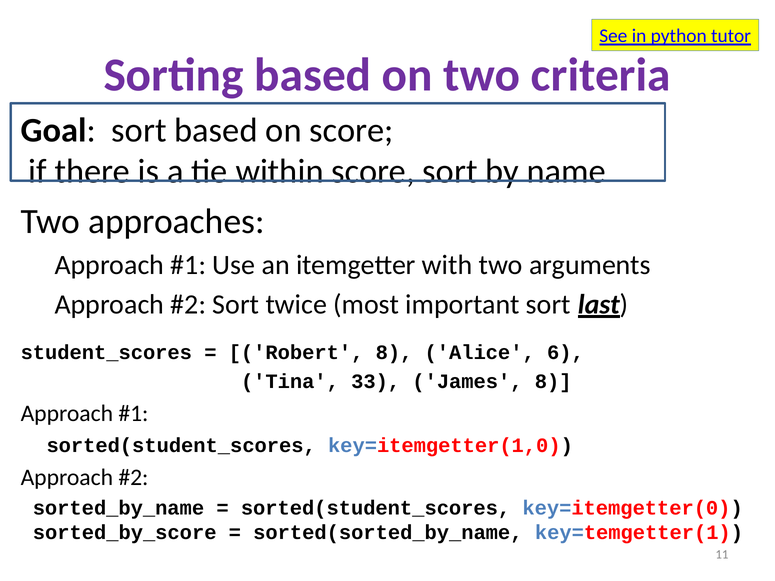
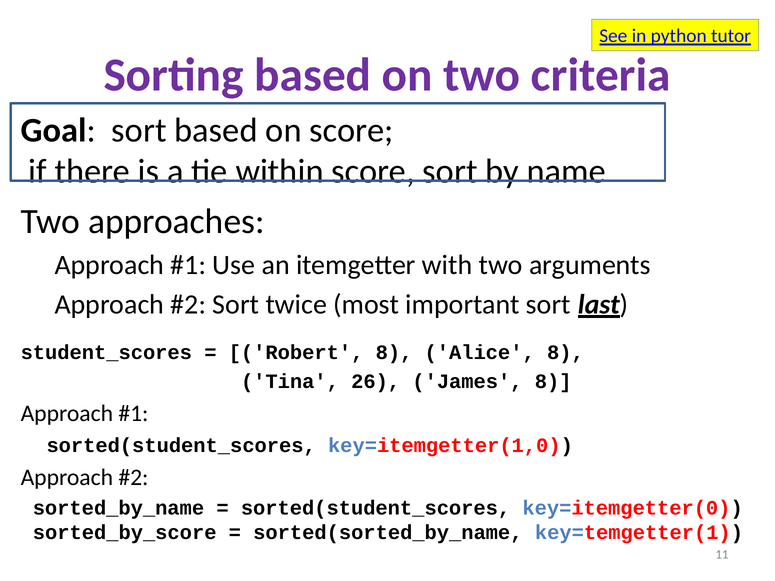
Alice 6: 6 -> 8
33: 33 -> 26
